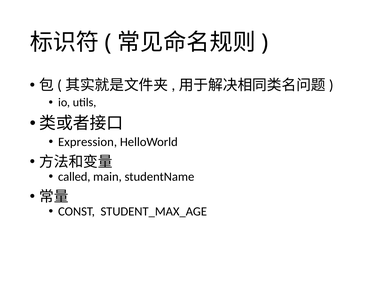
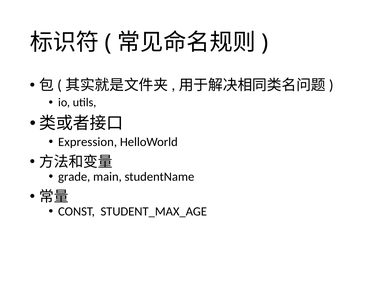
called: called -> grade
